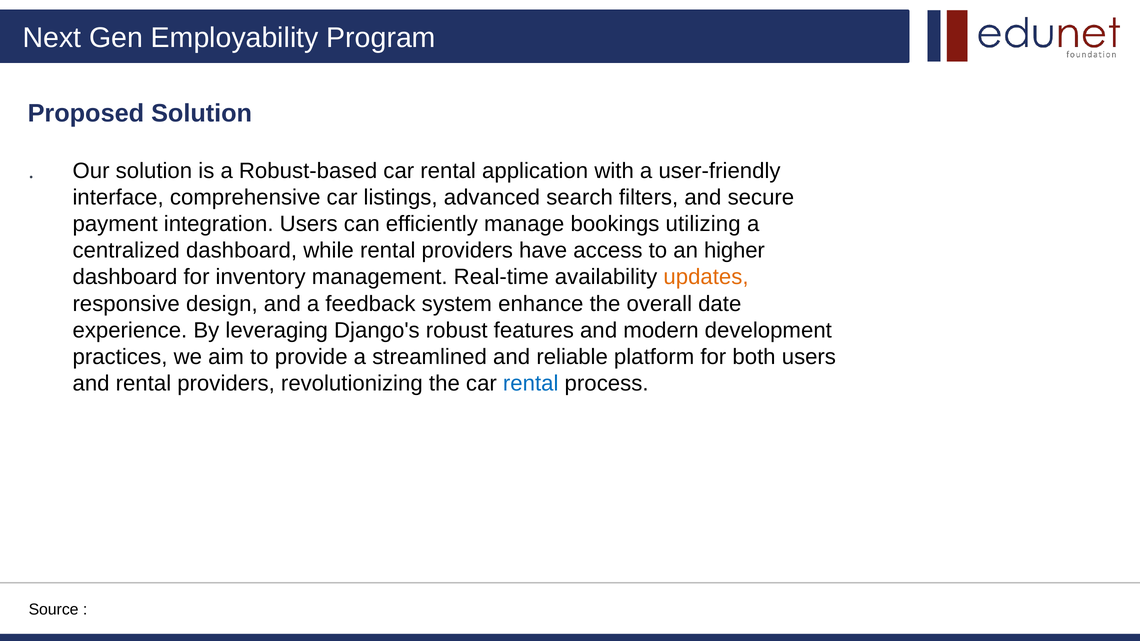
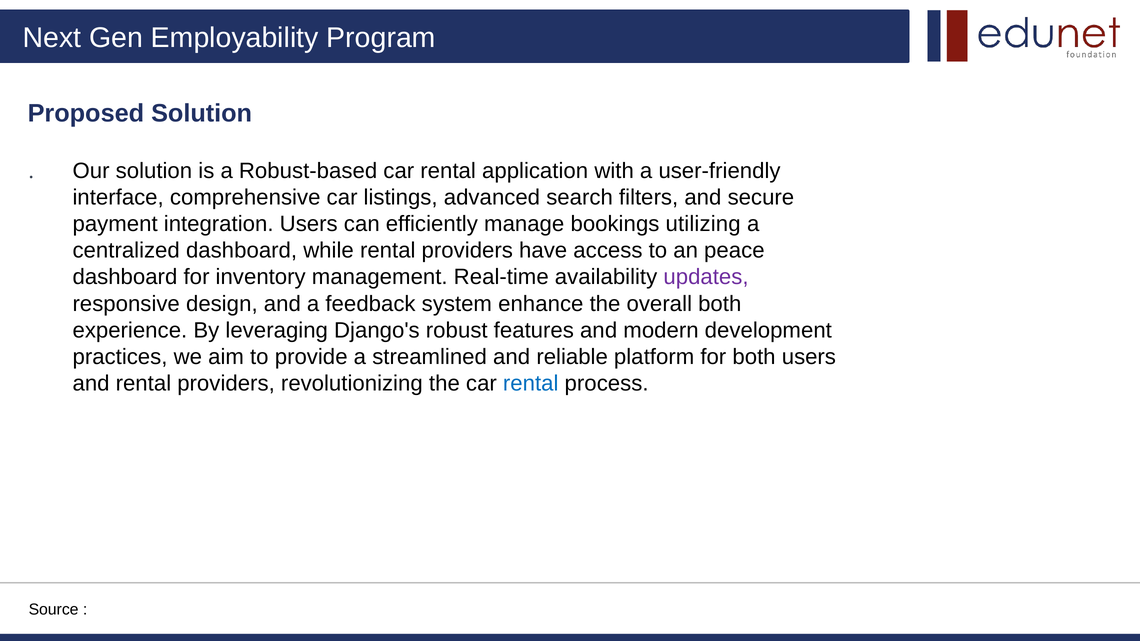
higher: higher -> peace
updates colour: orange -> purple
overall date: date -> both
